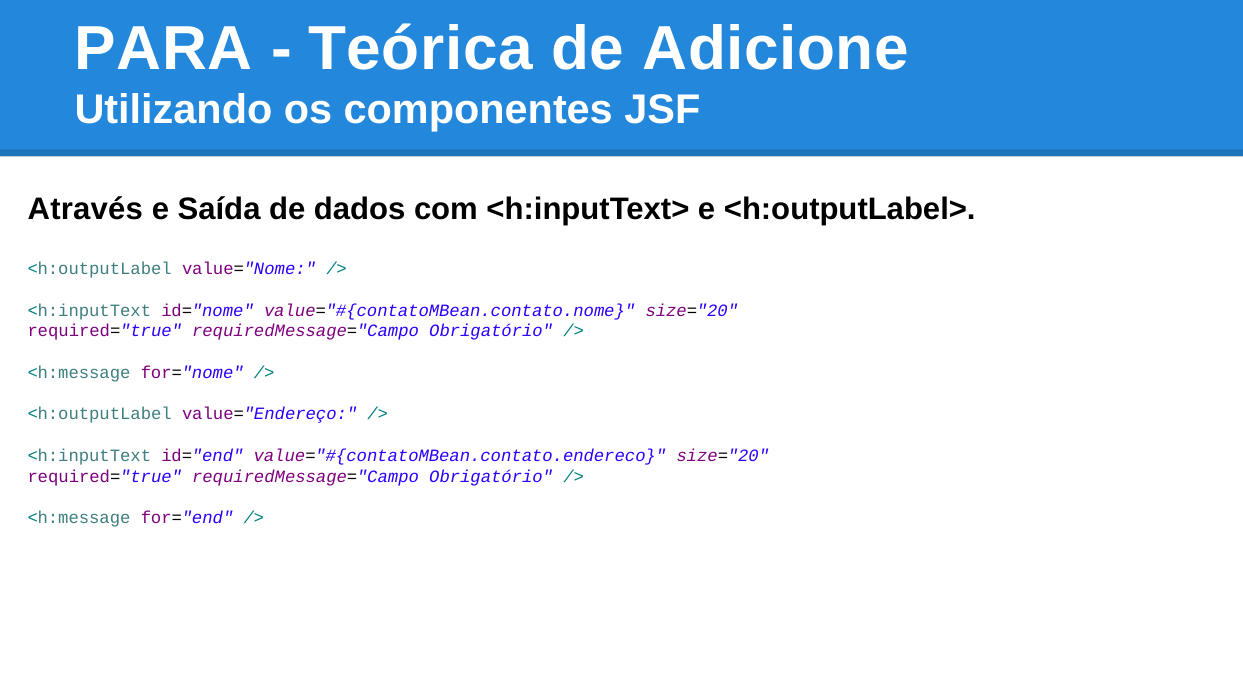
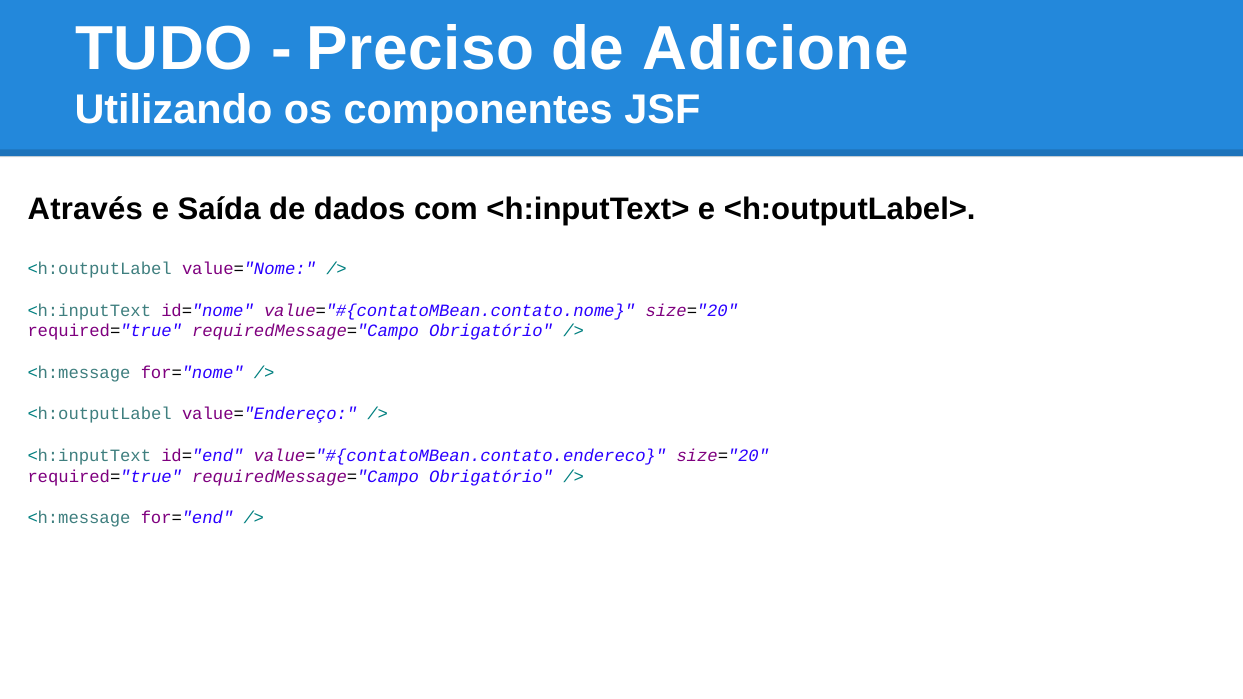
PARA: PARA -> TUDO
Teórica: Teórica -> Preciso
